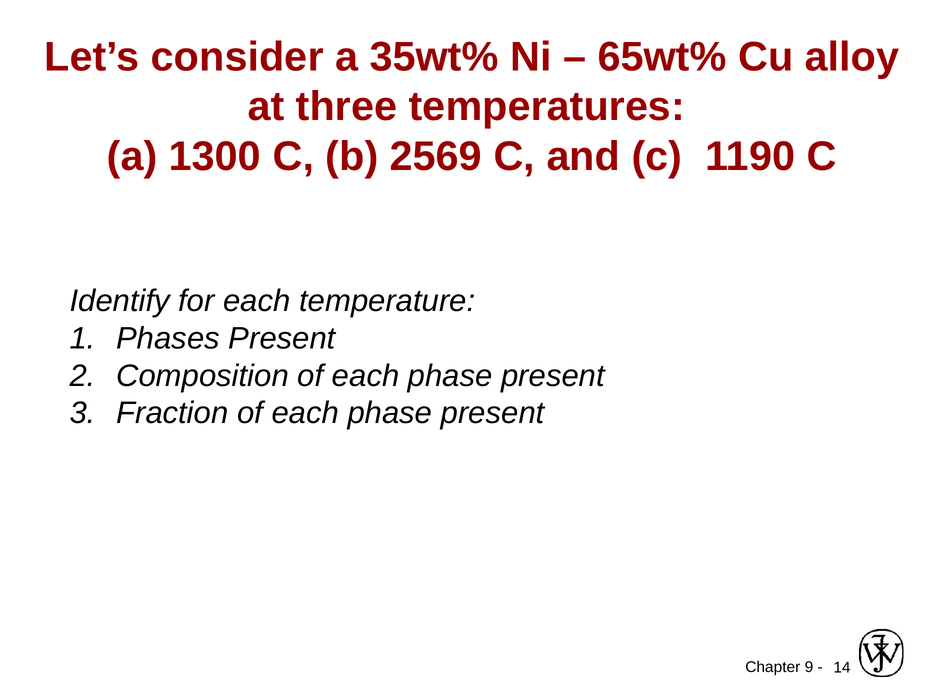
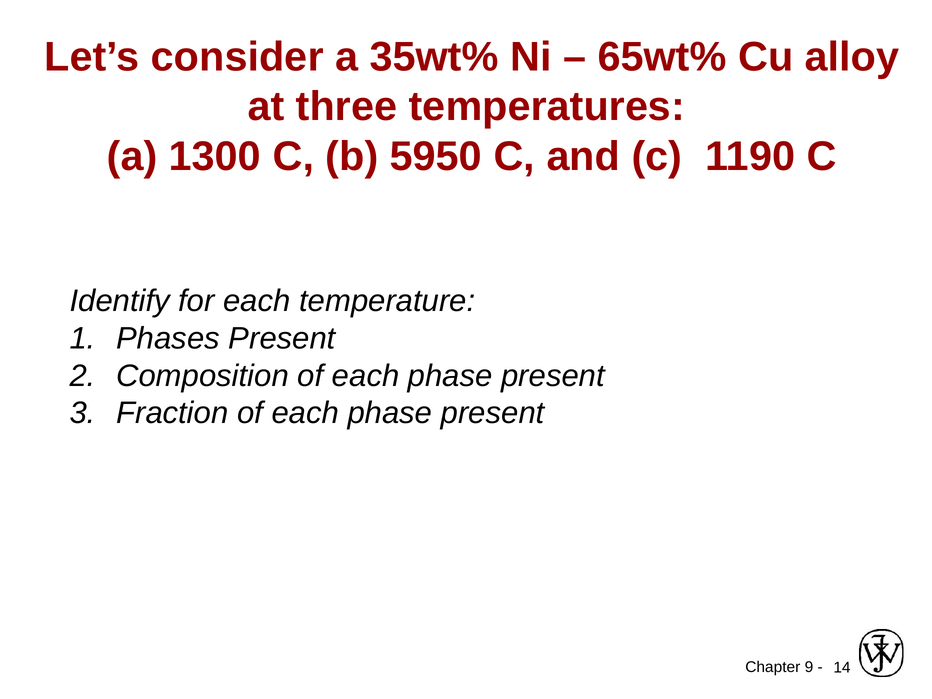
2569: 2569 -> 5950
